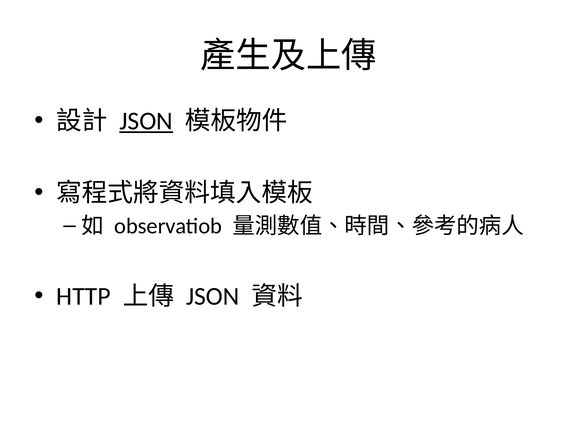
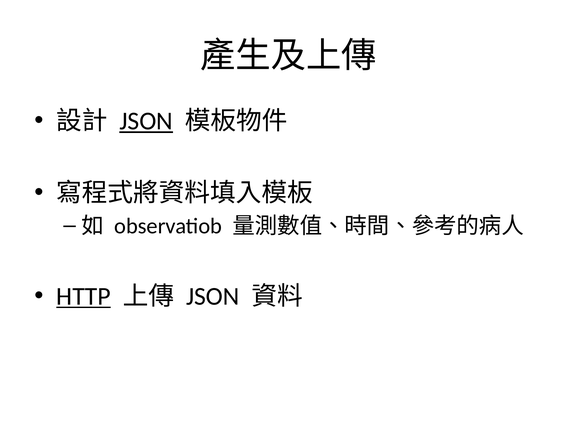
HTTP underline: none -> present
